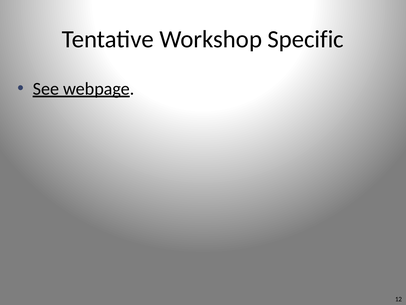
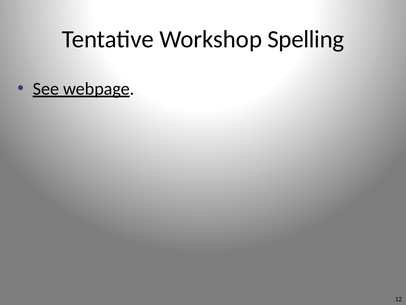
Specific: Specific -> Spelling
